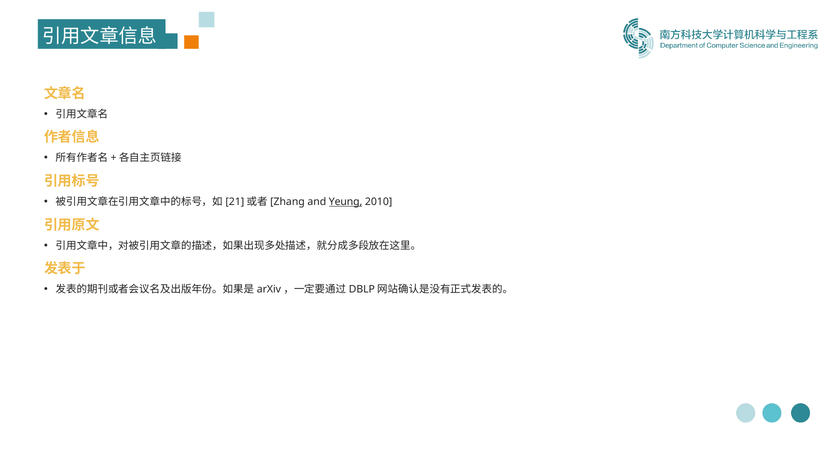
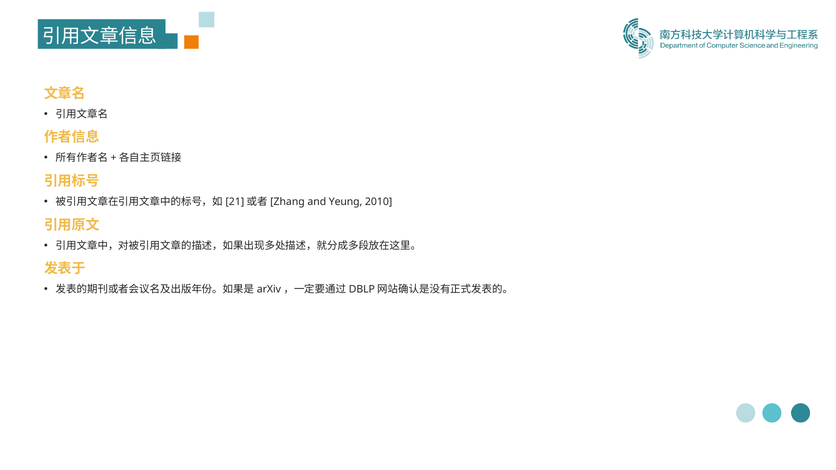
Yeung underline: present -> none
